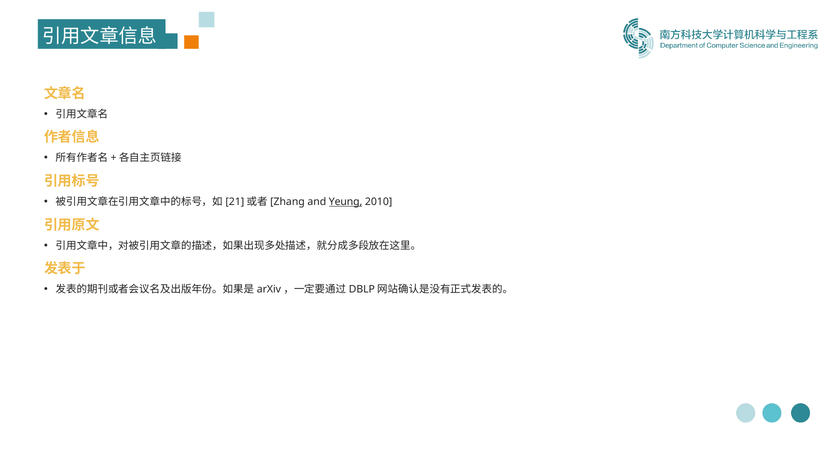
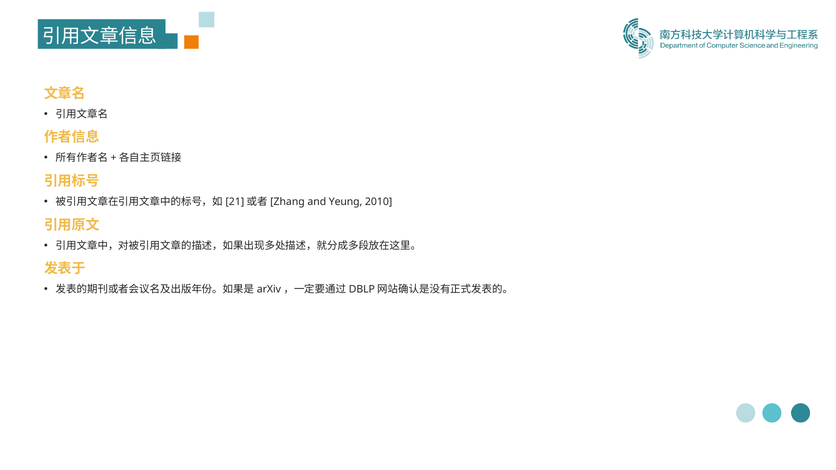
Yeung underline: present -> none
